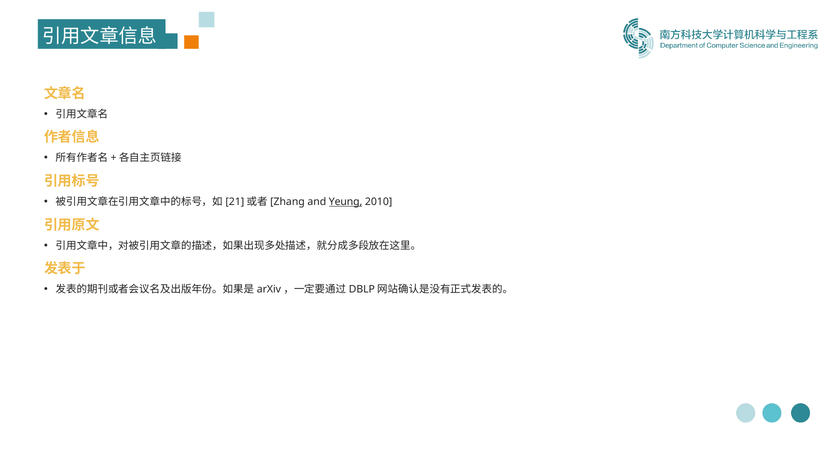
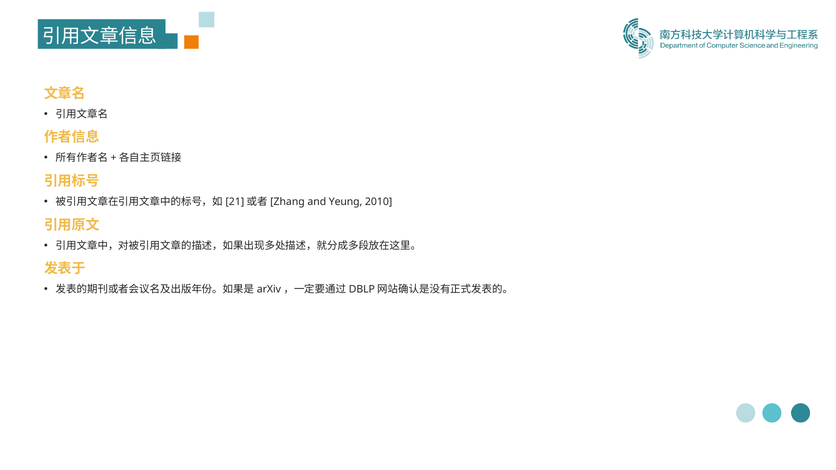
Yeung underline: present -> none
